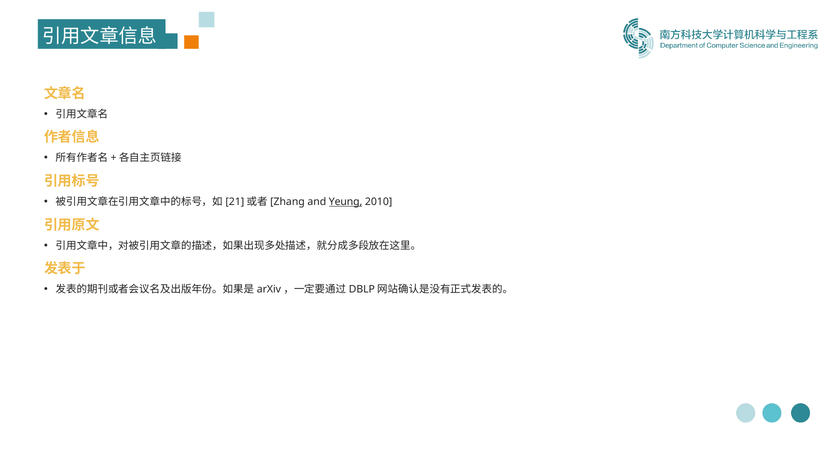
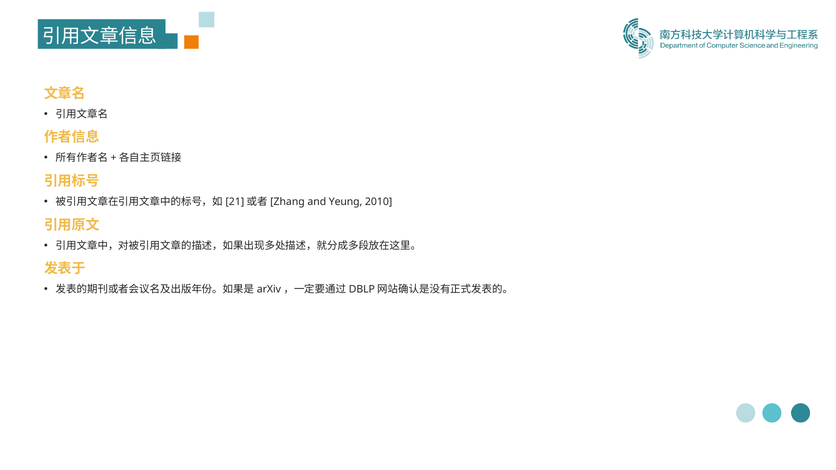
Yeung underline: present -> none
